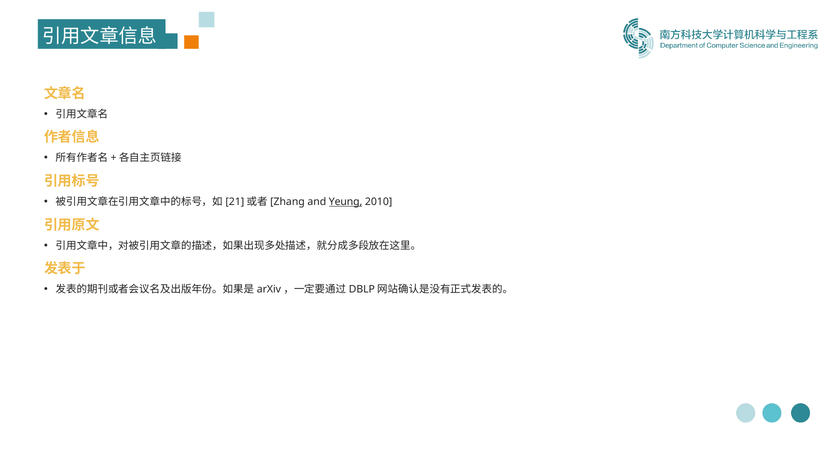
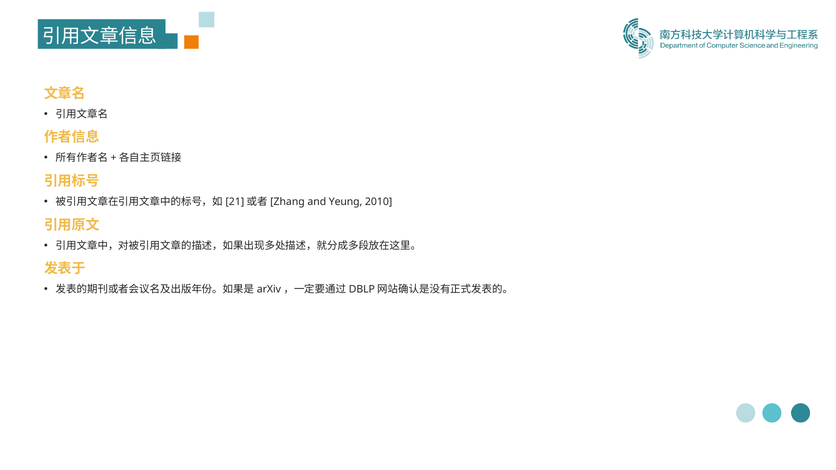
Yeung underline: present -> none
